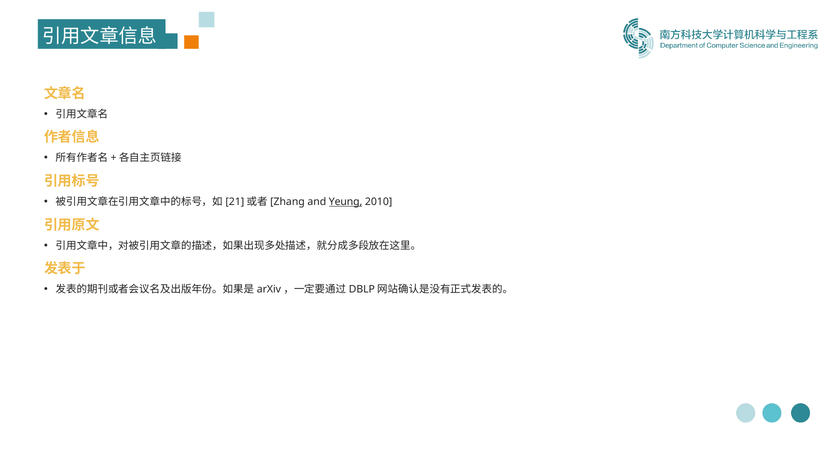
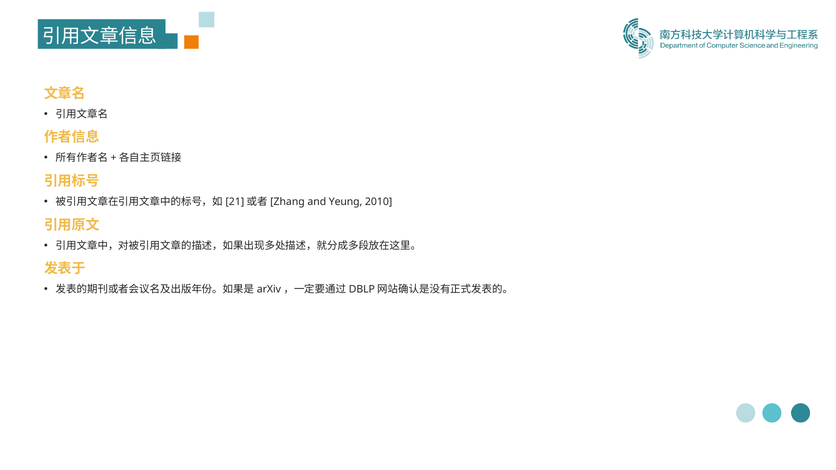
Yeung underline: present -> none
